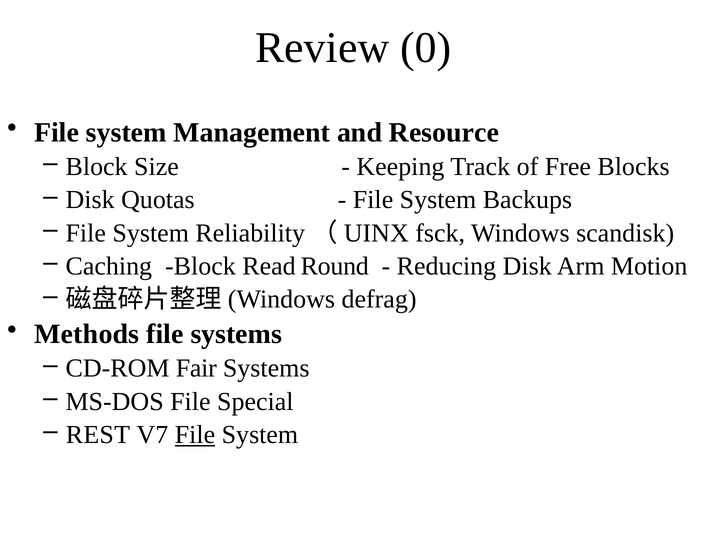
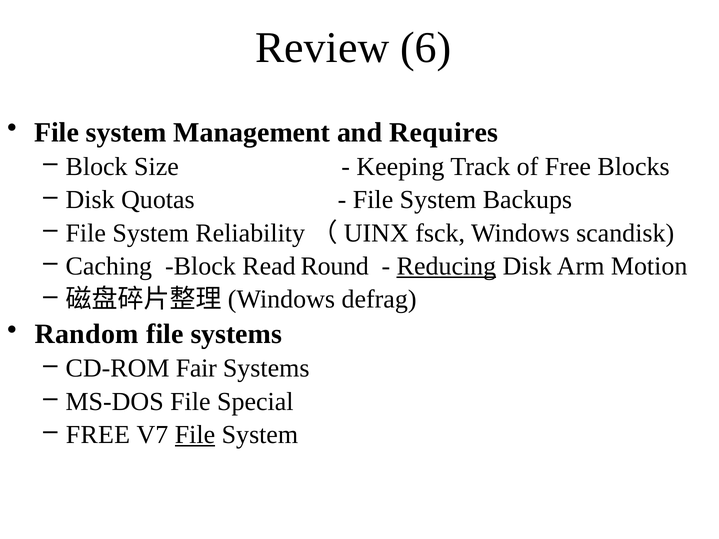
0: 0 -> 6
Resource: Resource -> Requires
Reducing underline: none -> present
Methods: Methods -> Random
REST at (98, 435): REST -> FREE
